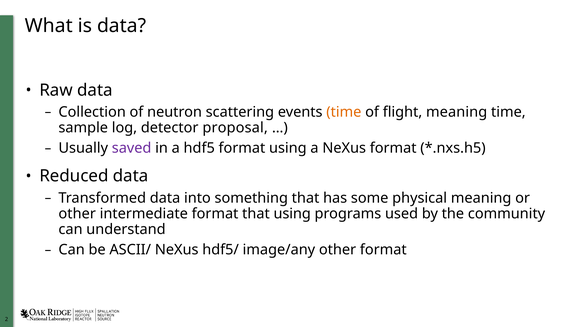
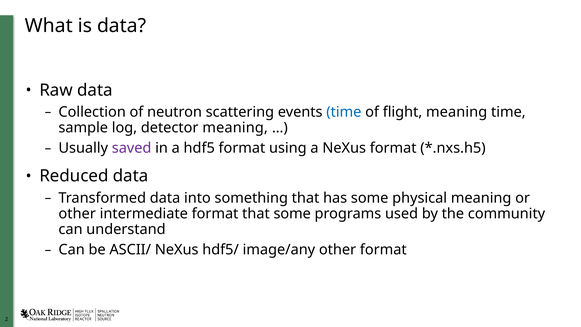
time at (344, 112) colour: orange -> blue
detector proposal: proposal -> meaning
that using: using -> some
